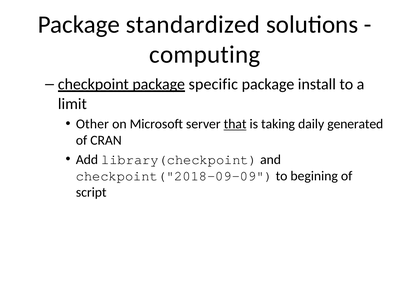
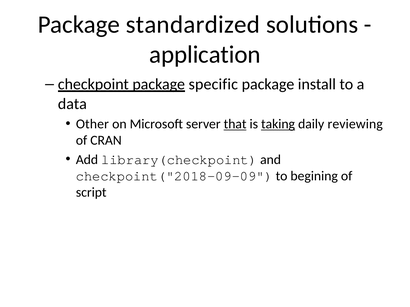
computing: computing -> application
limit: limit -> data
taking underline: none -> present
generated: generated -> reviewing
